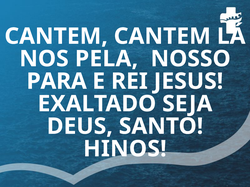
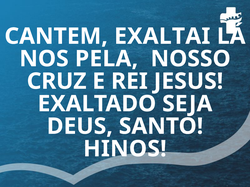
CANTEM CANTEM: CANTEM -> EXALTAI
PARA: PARA -> CRUZ
